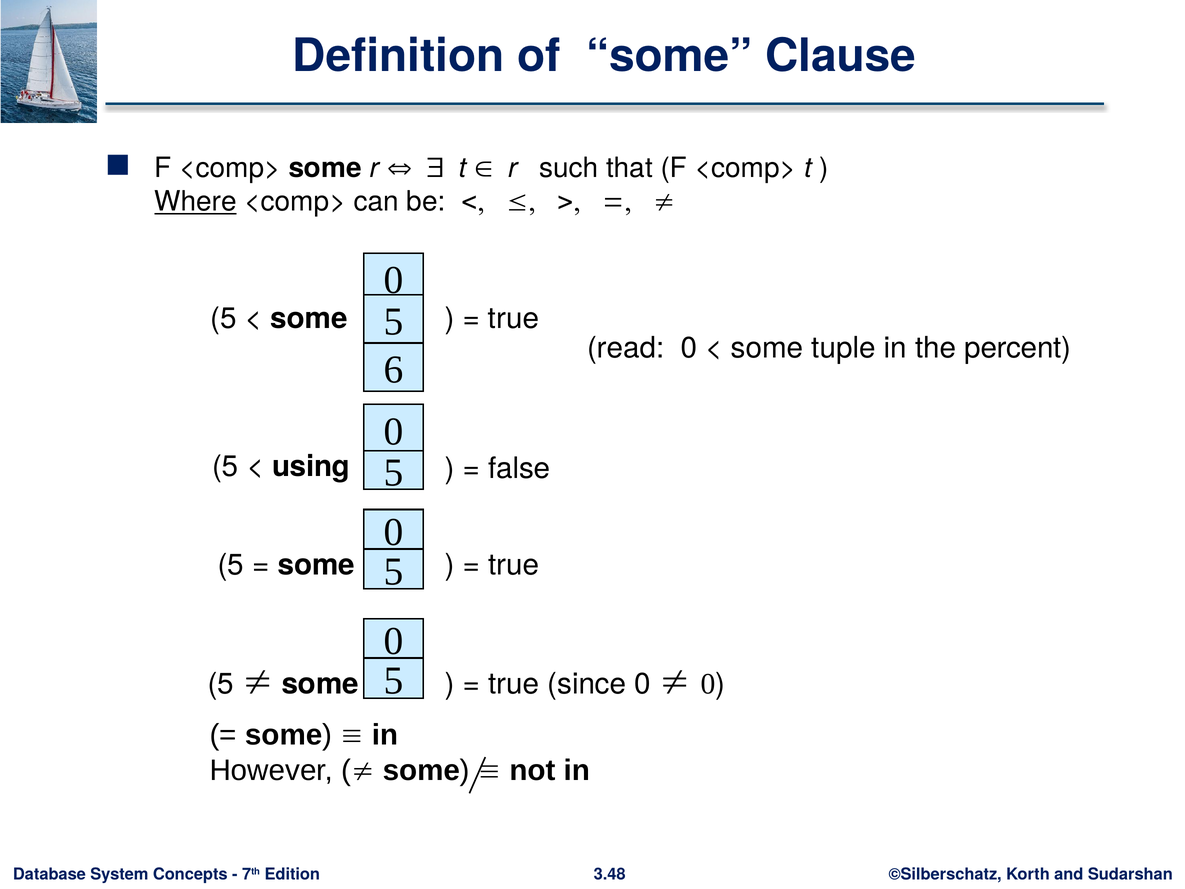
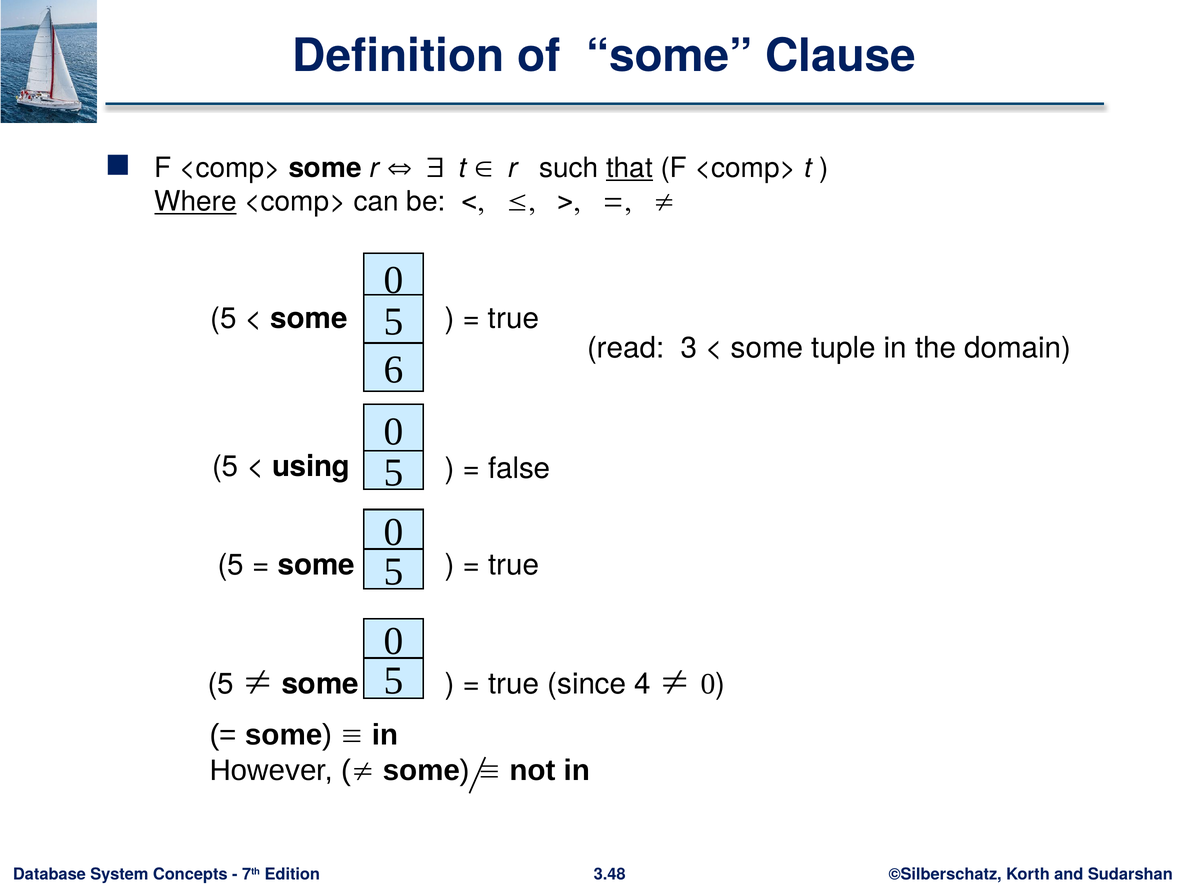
that underline: none -> present
read 0: 0 -> 3
percent: percent -> domain
since 0: 0 -> 4
